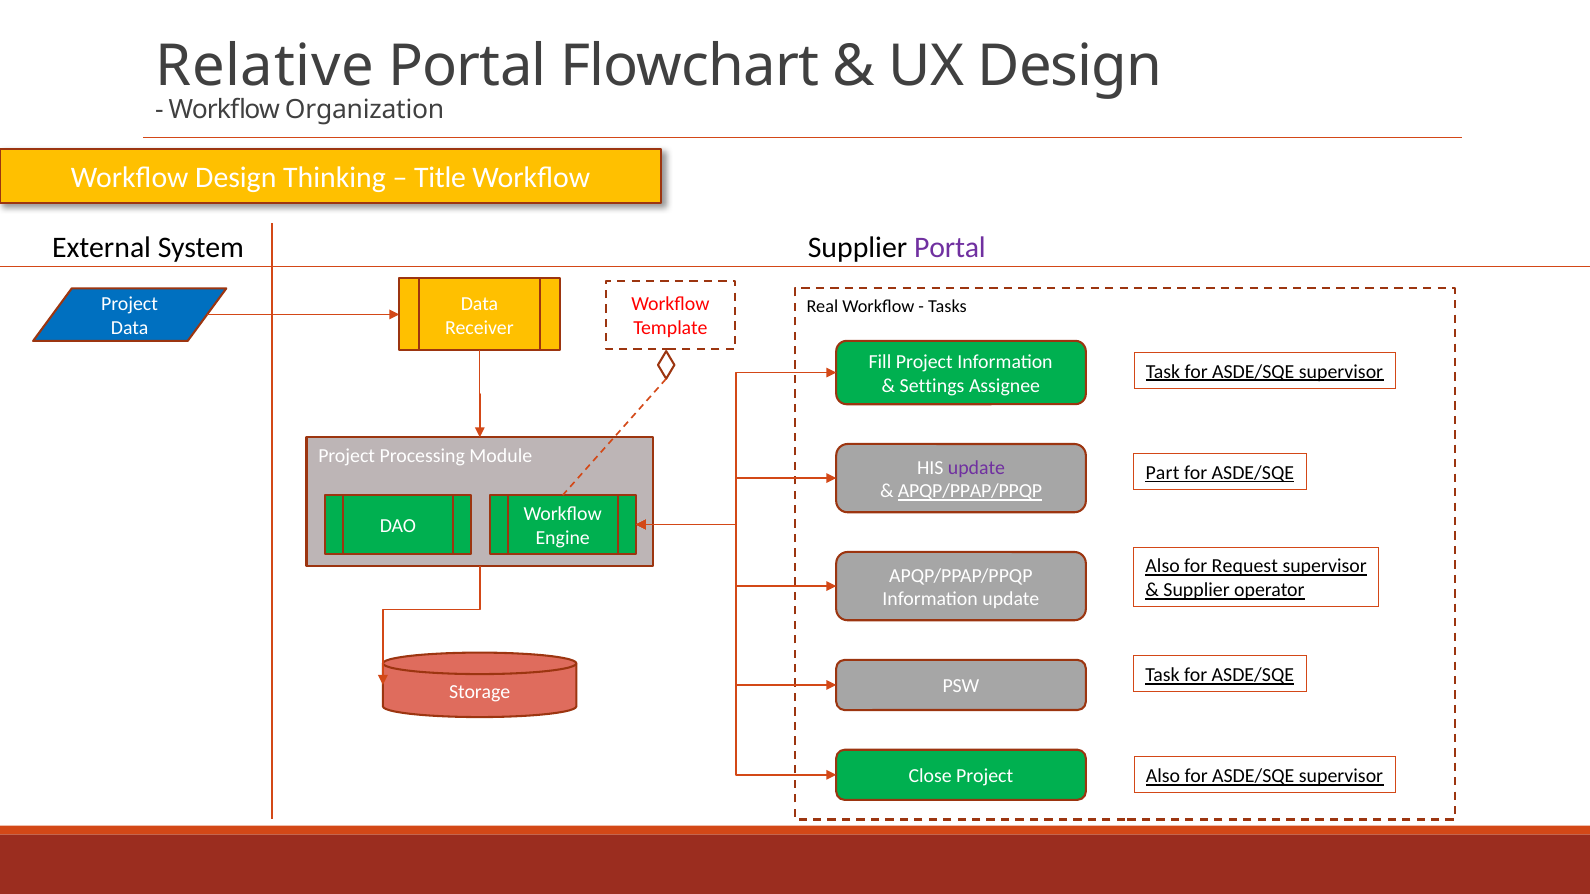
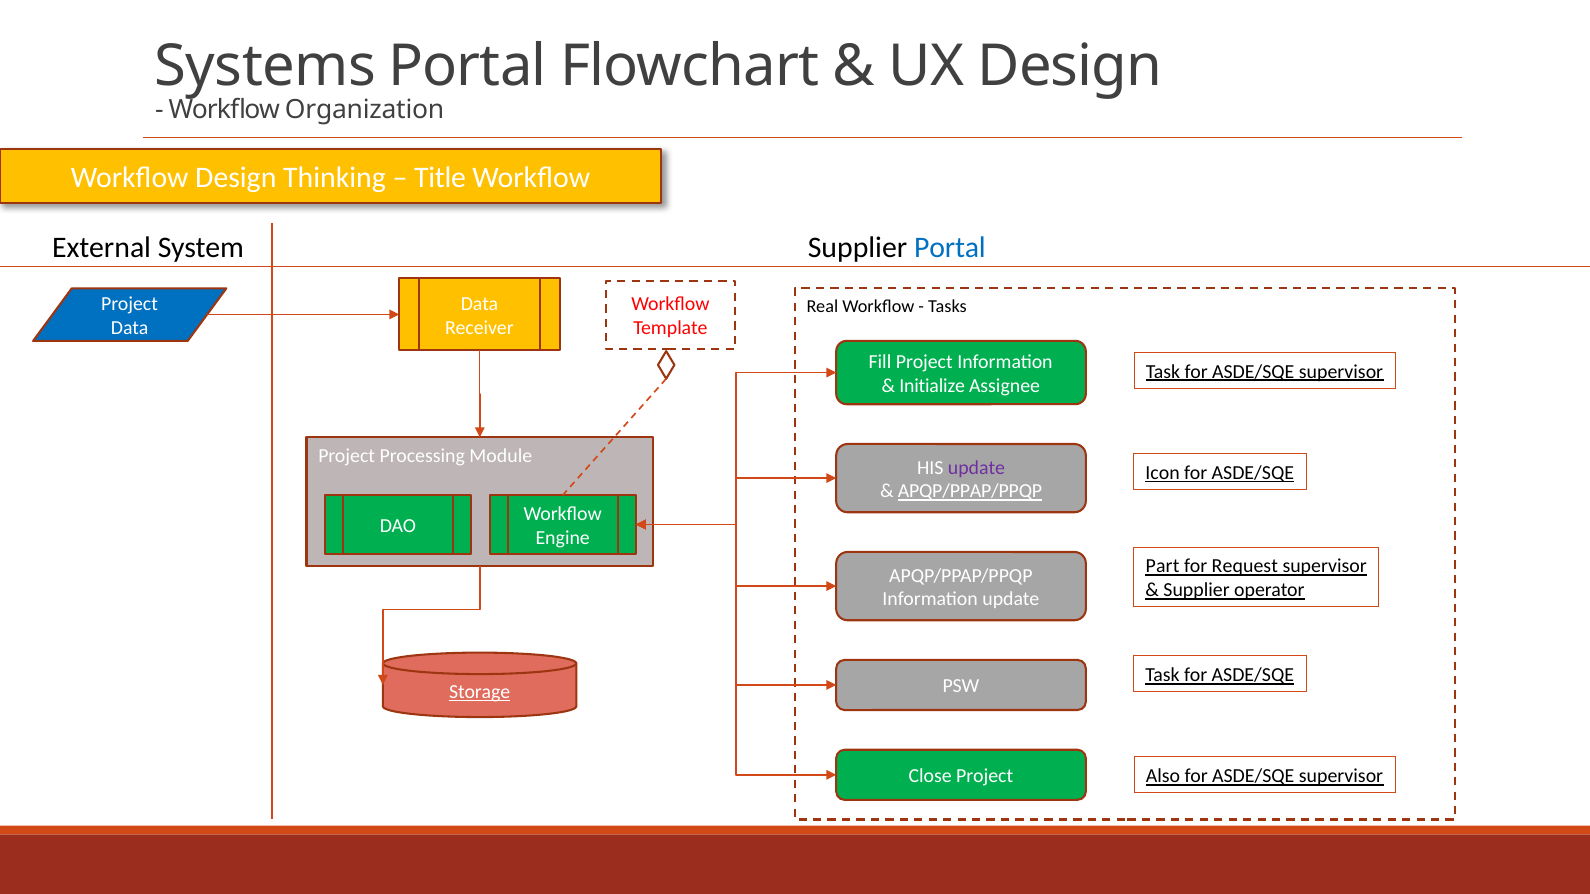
Relative: Relative -> Systems
Portal at (950, 248) colour: purple -> blue
Settings: Settings -> Initialize
Part: Part -> Icon
Also at (1163, 567): Also -> Part
Storage underline: none -> present
